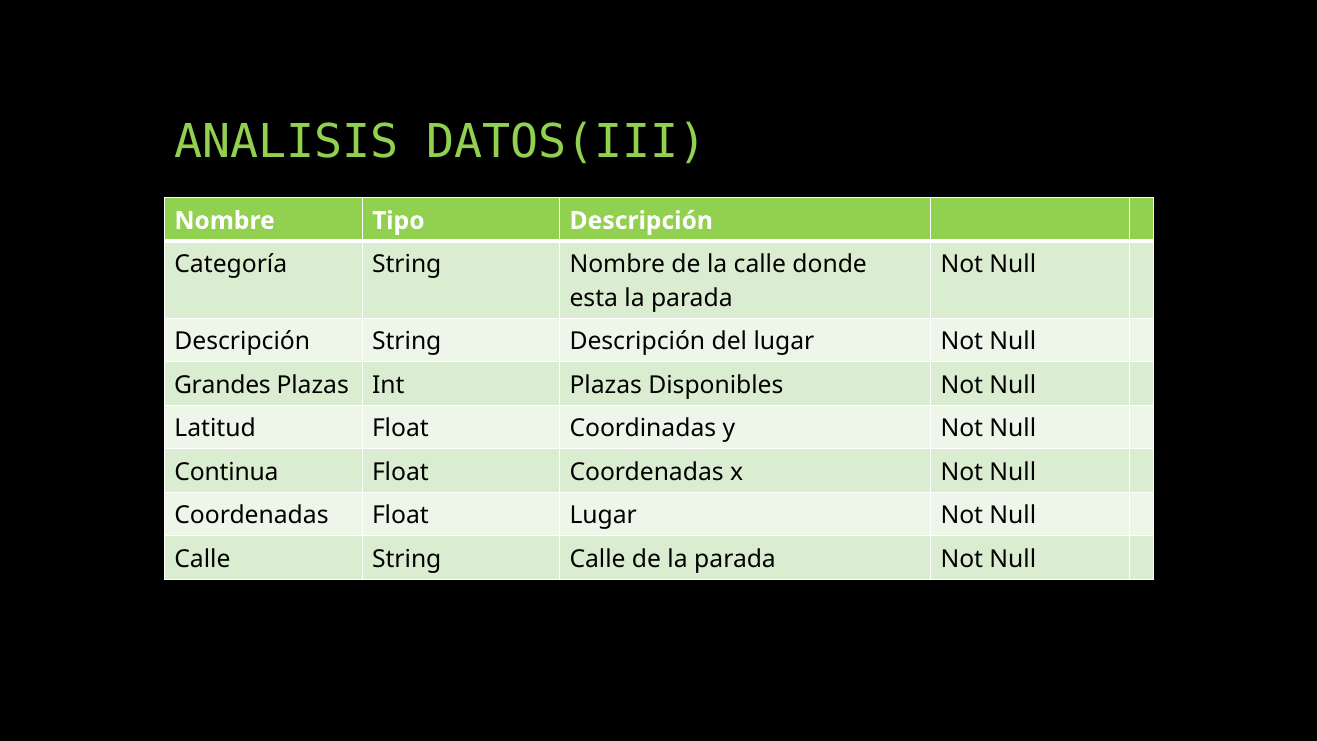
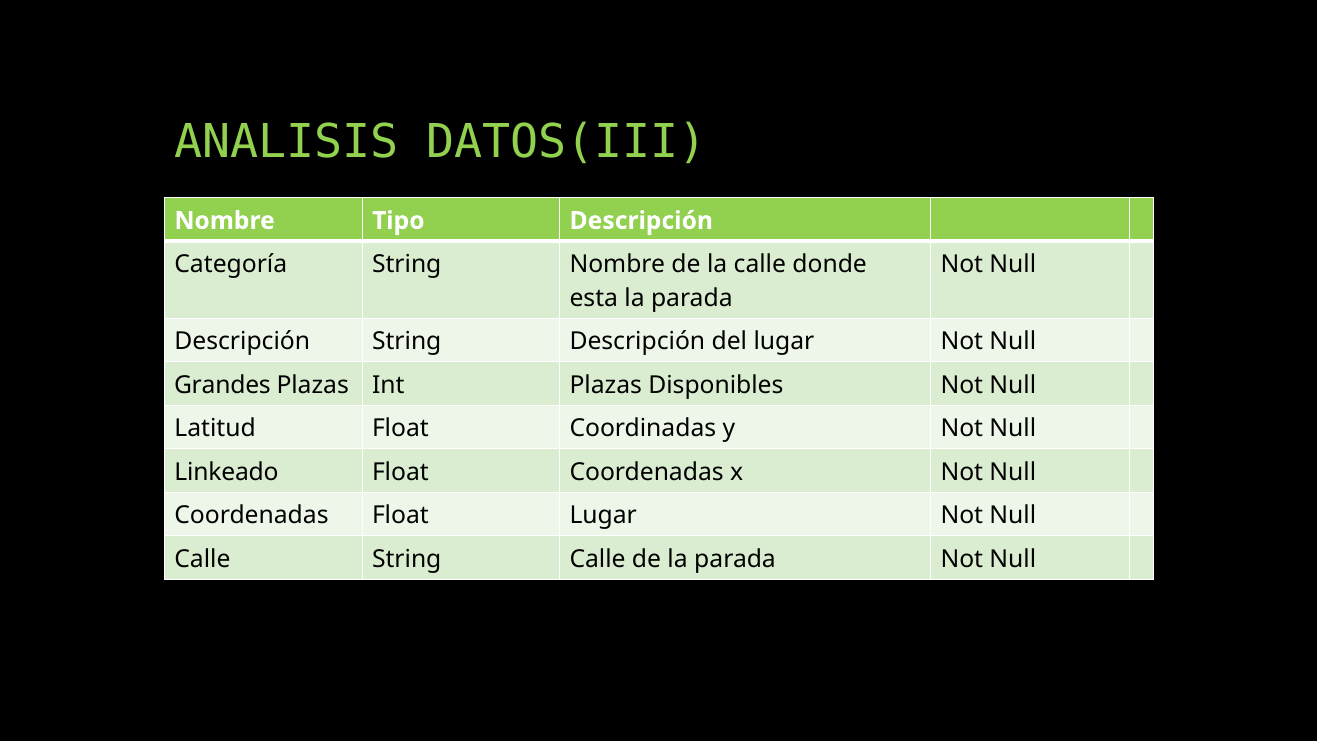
Continua: Continua -> Linkeado
